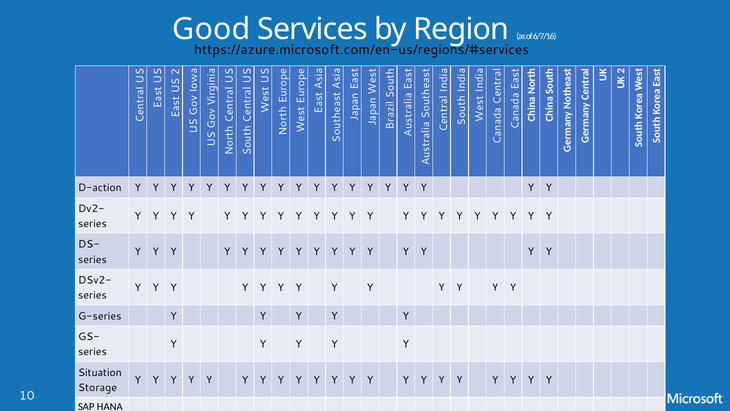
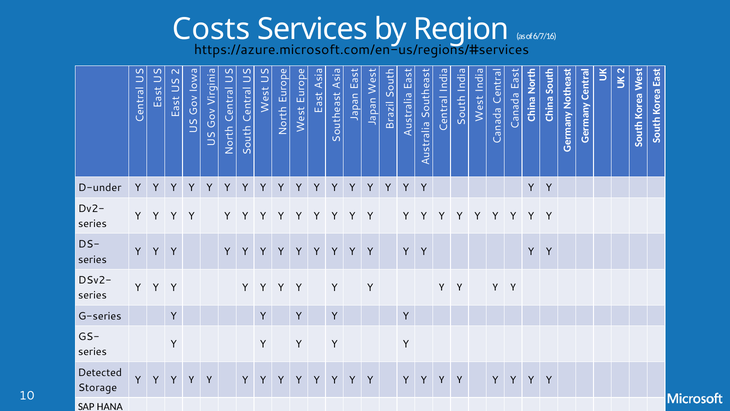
Good: Good -> Costs
D-action: D-action -> D-under
Situation: Situation -> Detected
